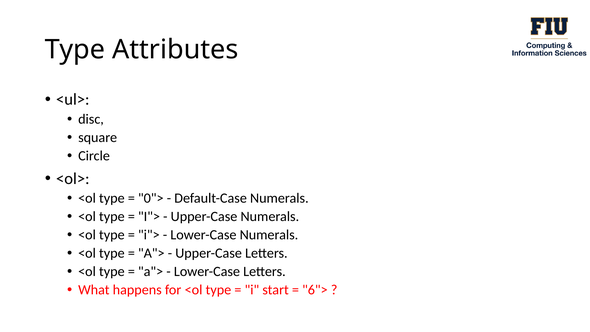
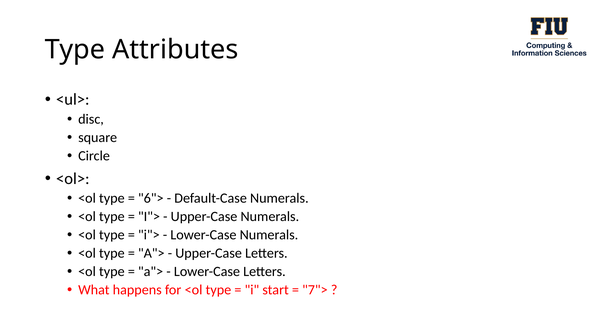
0">: 0"> -> 6">
6">: 6"> -> 7">
